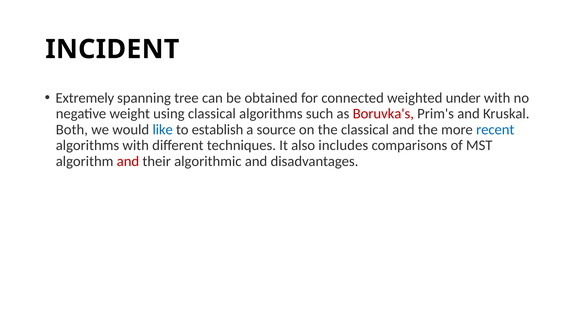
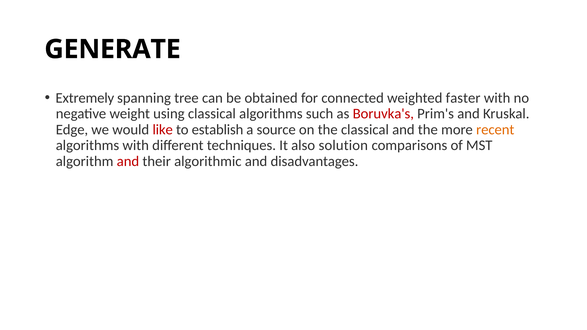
INCIDENT: INCIDENT -> GENERATE
under: under -> faster
Both: Both -> Edge
like colour: blue -> red
recent colour: blue -> orange
includes: includes -> solution
